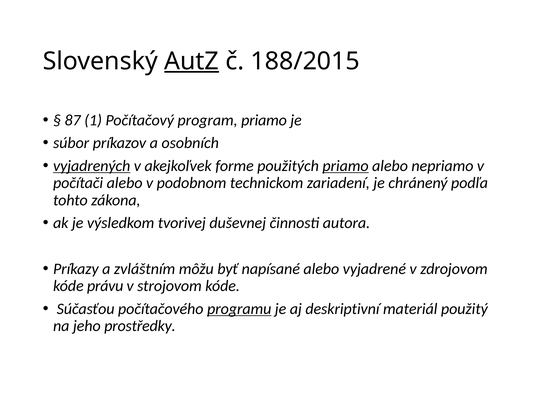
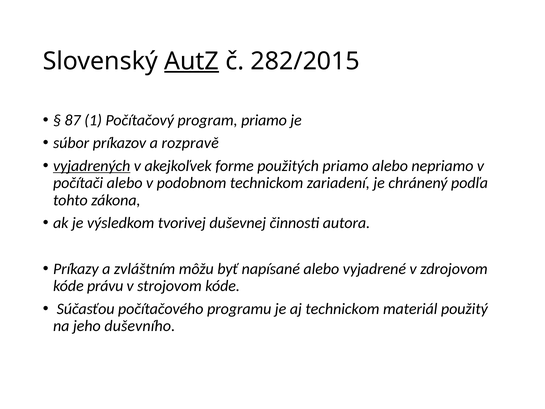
188/2015: 188/2015 -> 282/2015
osobních: osobních -> rozpravě
priamo at (346, 166) underline: present -> none
programu underline: present -> none
aj deskriptivní: deskriptivní -> technickom
prostředky: prostředky -> duševního
